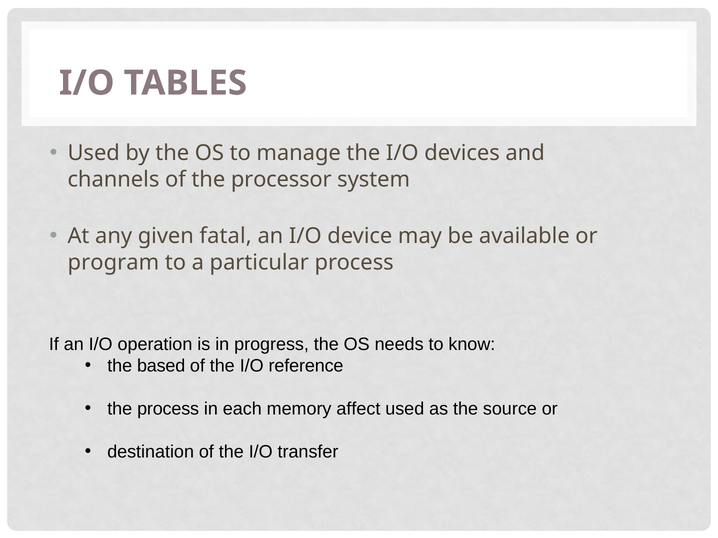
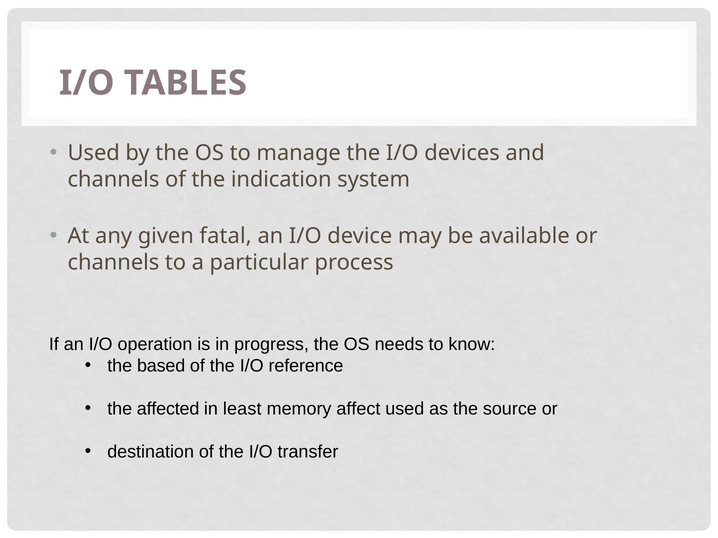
processor: processor -> indication
program at (113, 263): program -> channels
the process: process -> affected
each: each -> least
